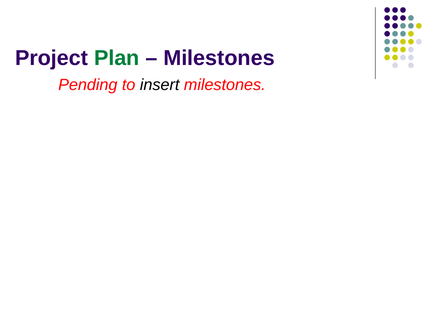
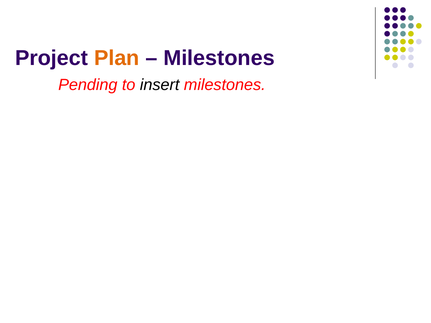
Plan colour: green -> orange
